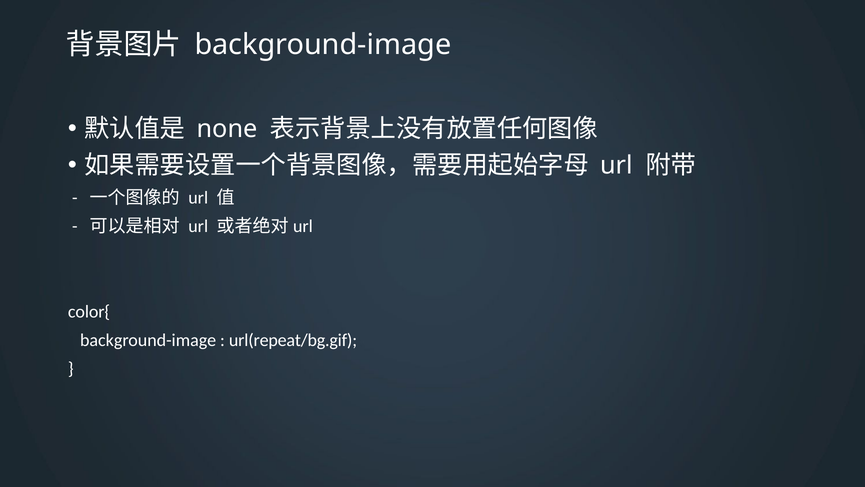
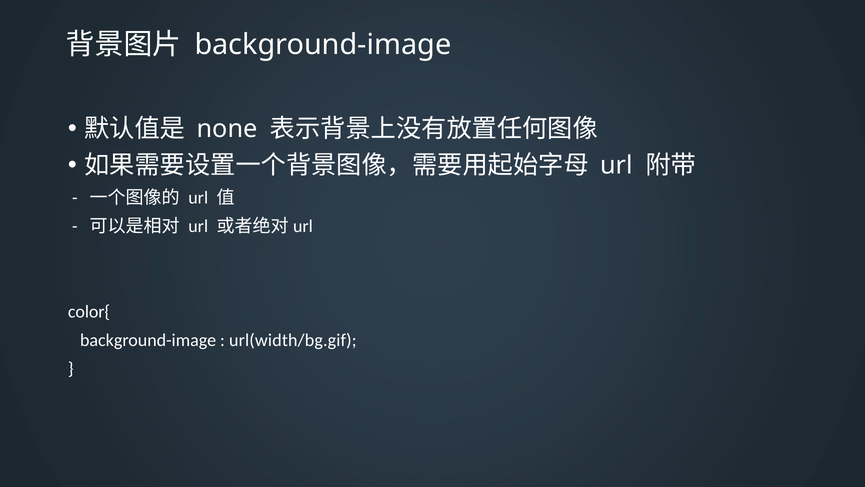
url(repeat/bg.gif: url(repeat/bg.gif -> url(width/bg.gif
